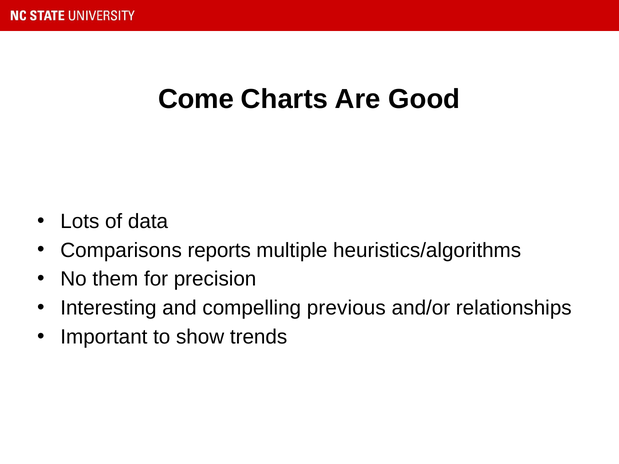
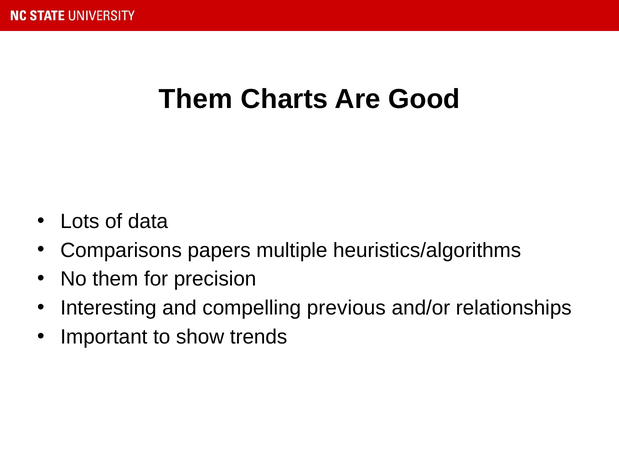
Come at (196, 99): Come -> Them
reports: reports -> papers
